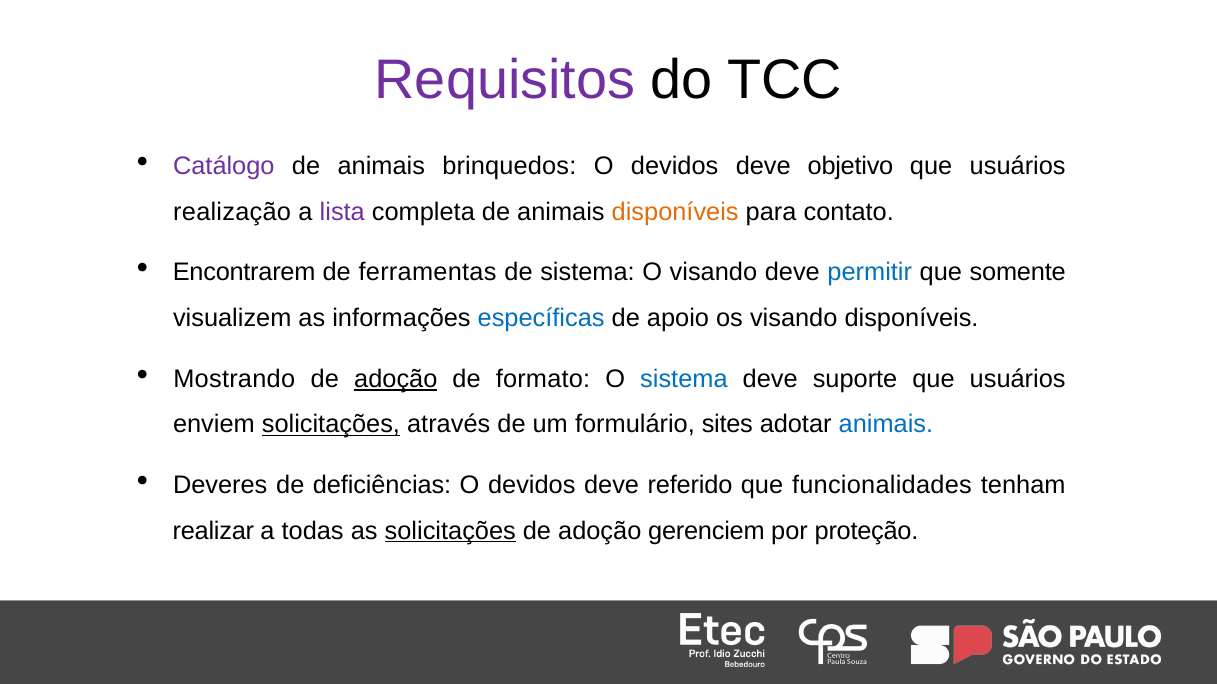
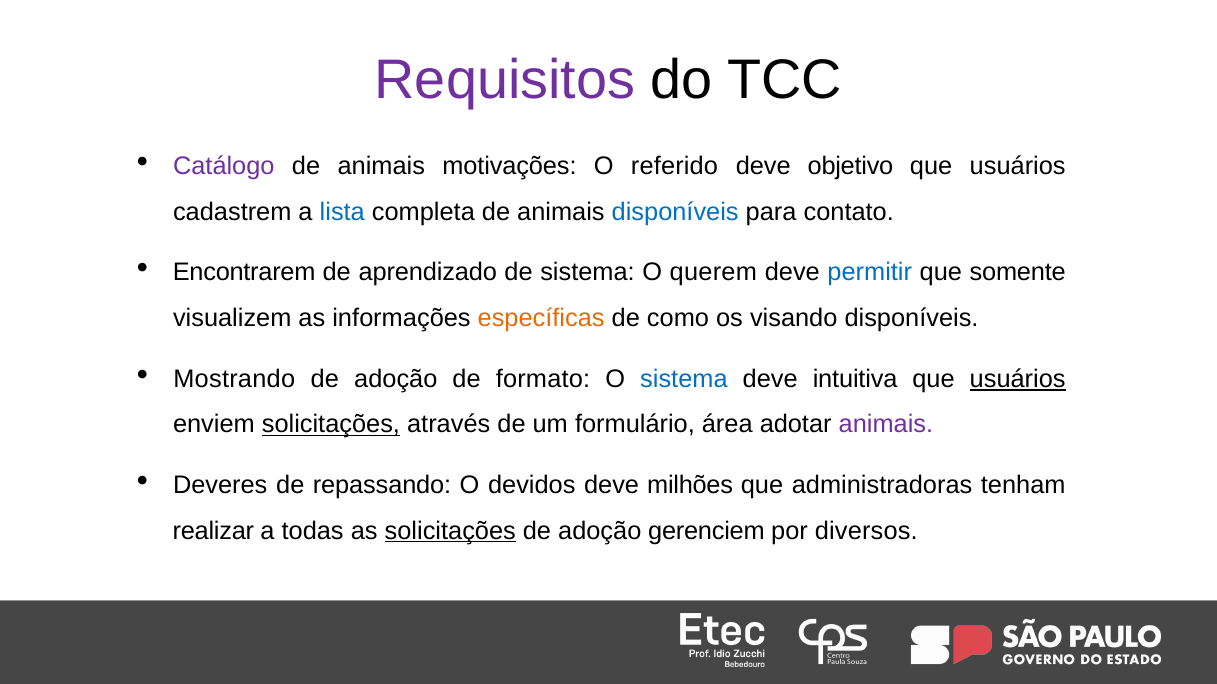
brinquedos: brinquedos -> motivações
devidos at (675, 166): devidos -> referido
realização: realização -> cadastrem
lista colour: purple -> blue
disponíveis at (675, 212) colour: orange -> blue
ferramentas: ferramentas -> aprendizado
O visando: visando -> querem
específicas colour: blue -> orange
apoio: apoio -> como
adoção at (396, 379) underline: present -> none
suporte: suporte -> intuitiva
usuários at (1018, 379) underline: none -> present
sites: sites -> área
animais at (886, 425) colour: blue -> purple
deficiências: deficiências -> repassando
referido: referido -> milhões
funcionalidades: funcionalidades -> administradoras
proteção: proteção -> diversos
